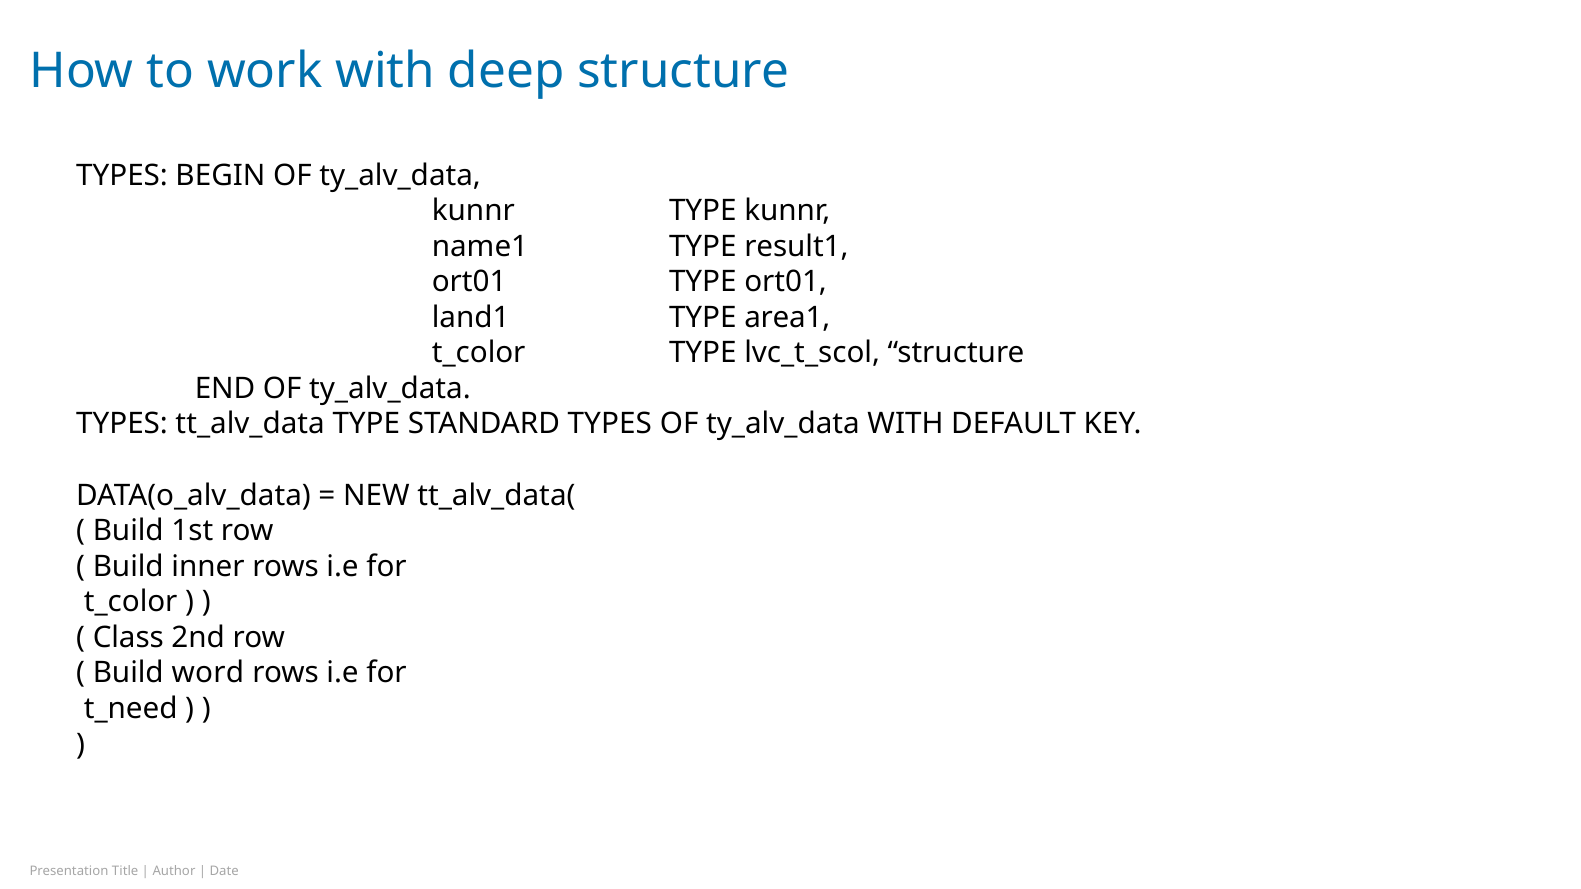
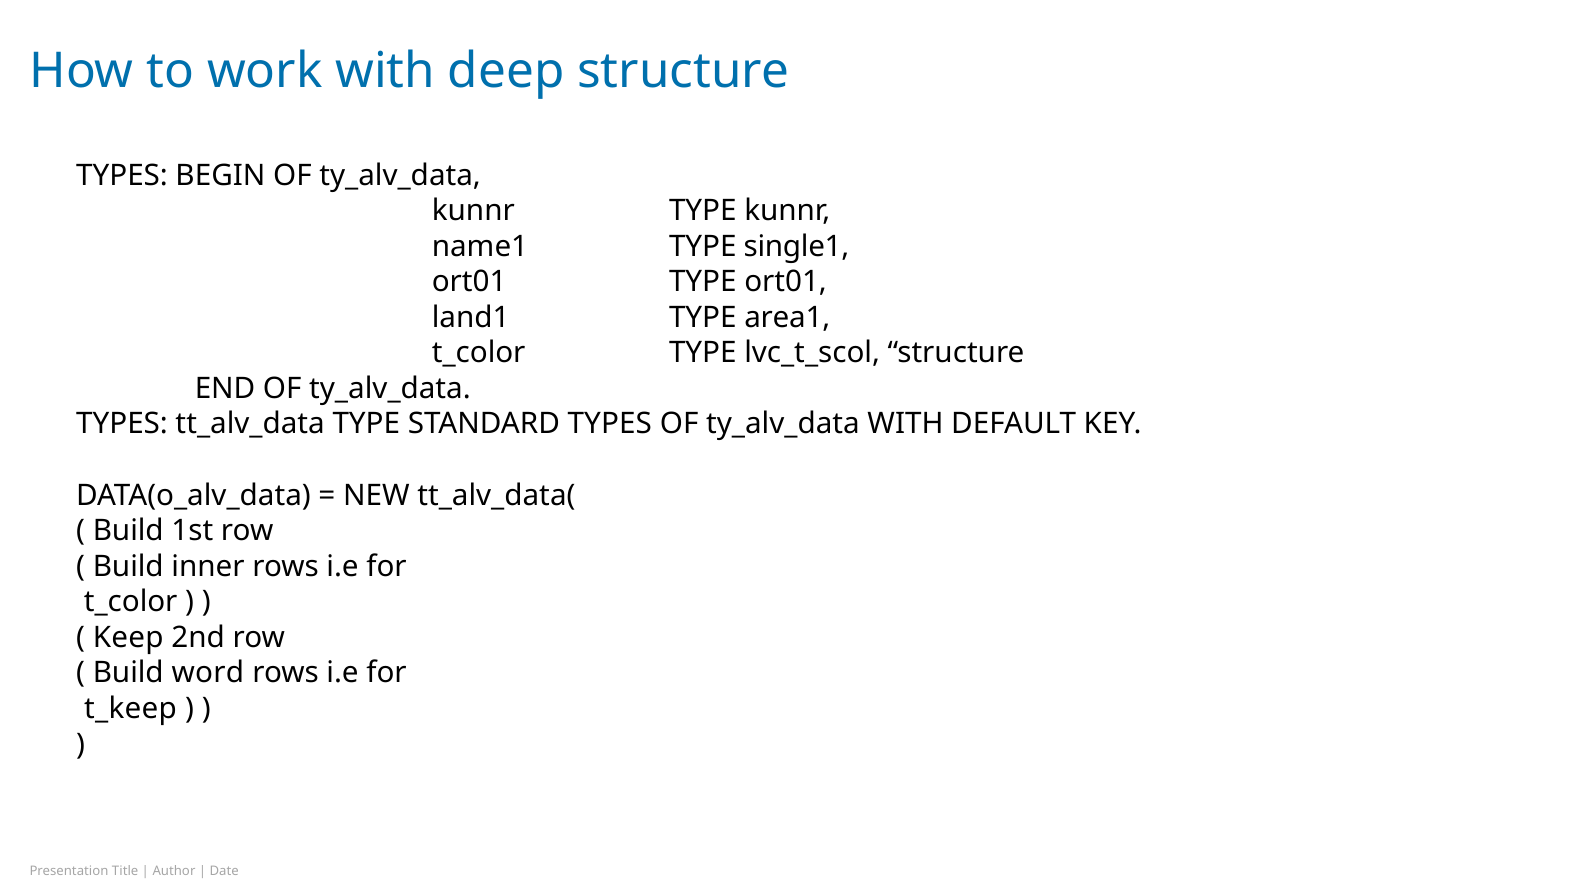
result1: result1 -> single1
Class: Class -> Keep
t_need: t_need -> t_keep
